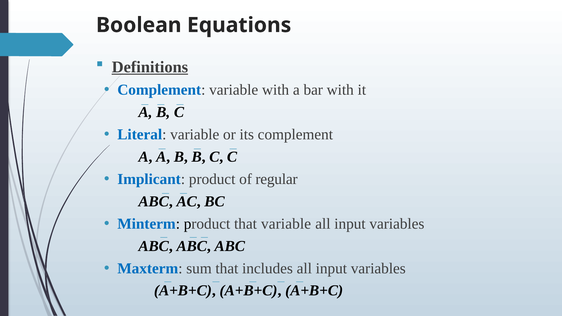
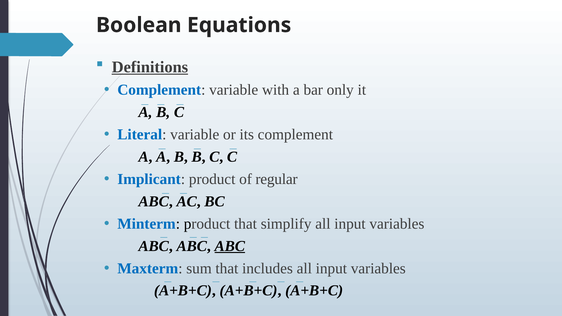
bar with: with -> only
that variable: variable -> simplify
ABC at (230, 246) underline: none -> present
